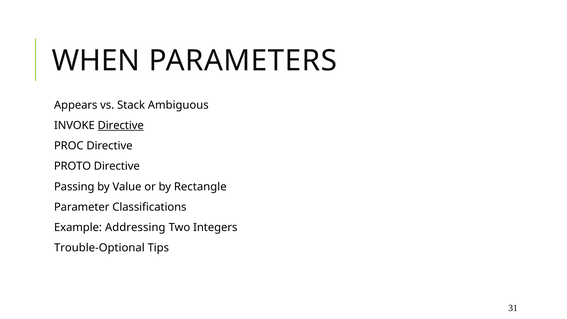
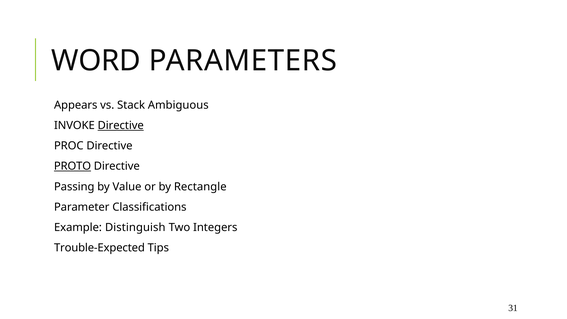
WHEN: WHEN -> WORD
PROTO underline: none -> present
Addressing: Addressing -> Distinguish
Trouble-Optional: Trouble-Optional -> Trouble-Expected
